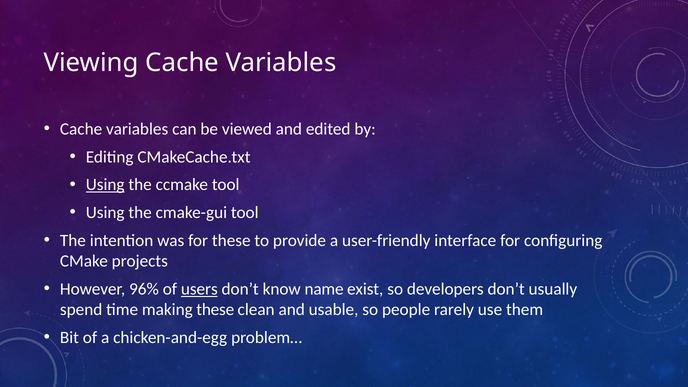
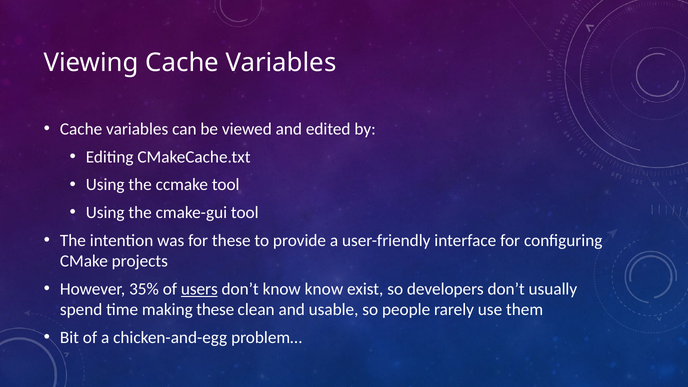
Using at (105, 185) underline: present -> none
96%: 96% -> 35%
know name: name -> know
